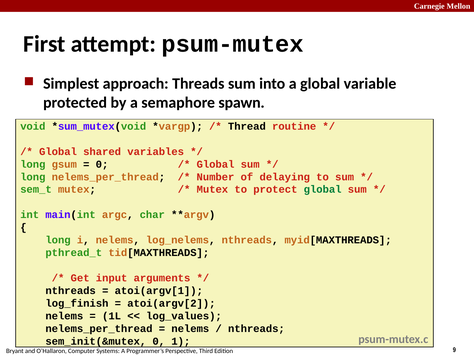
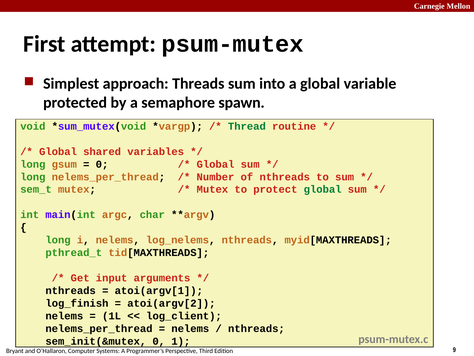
Thread colour: black -> green
of delaying: delaying -> nthreads
log_values: log_values -> log_client
